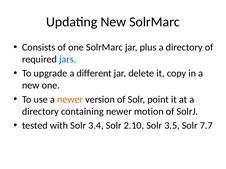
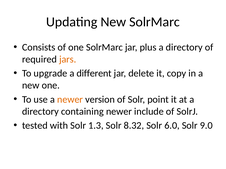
jars colour: blue -> orange
motion: motion -> include
3.4: 3.4 -> 1.3
2.10: 2.10 -> 8.32
3.5: 3.5 -> 6.0
7.7: 7.7 -> 9.0
